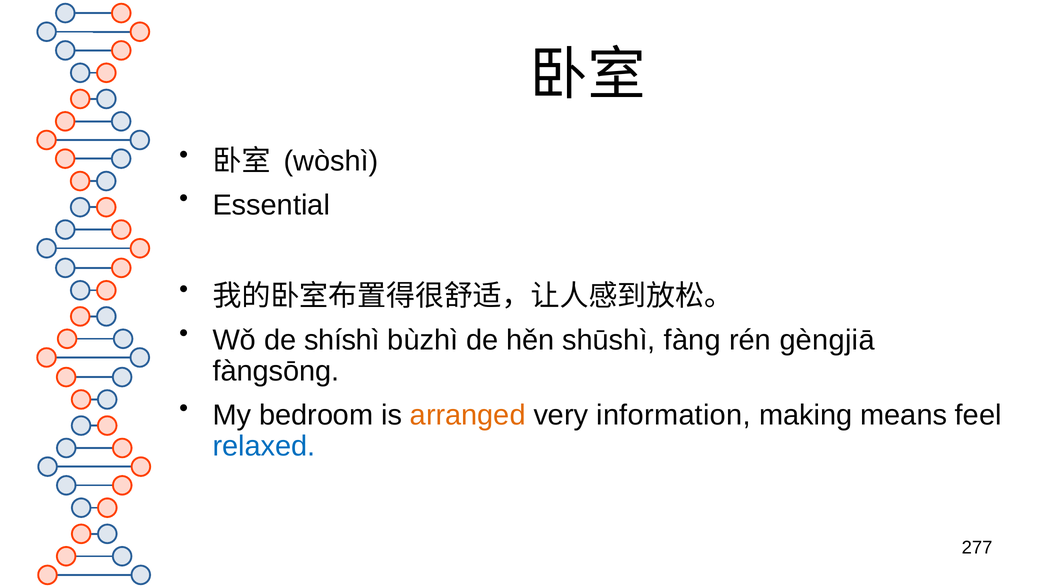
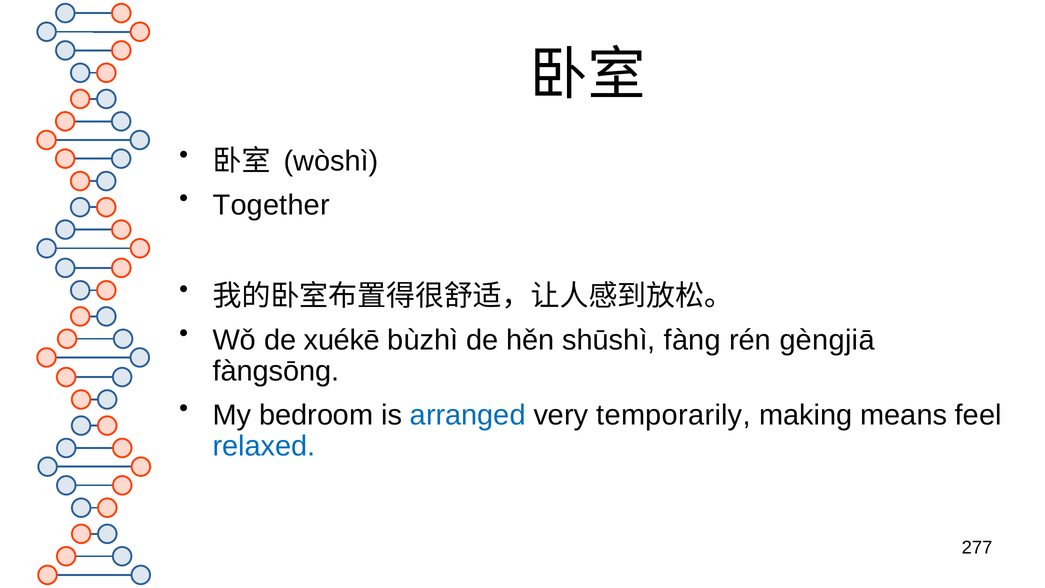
Essential: Essential -> Together
shíshì: shíshì -> xuékē
arranged colour: orange -> blue
information: information -> temporarily
